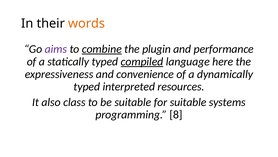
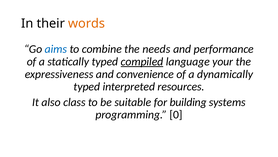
aims colour: purple -> blue
combine underline: present -> none
plugin: plugin -> needs
here: here -> your
for suitable: suitable -> building
8: 8 -> 0
